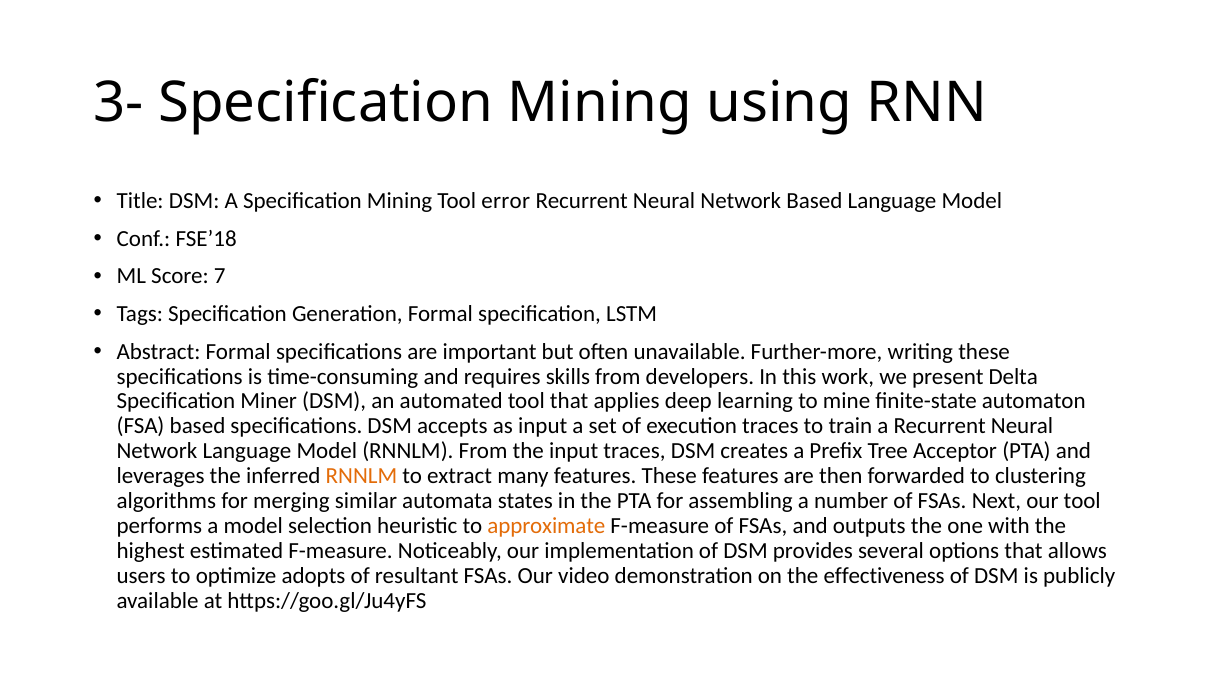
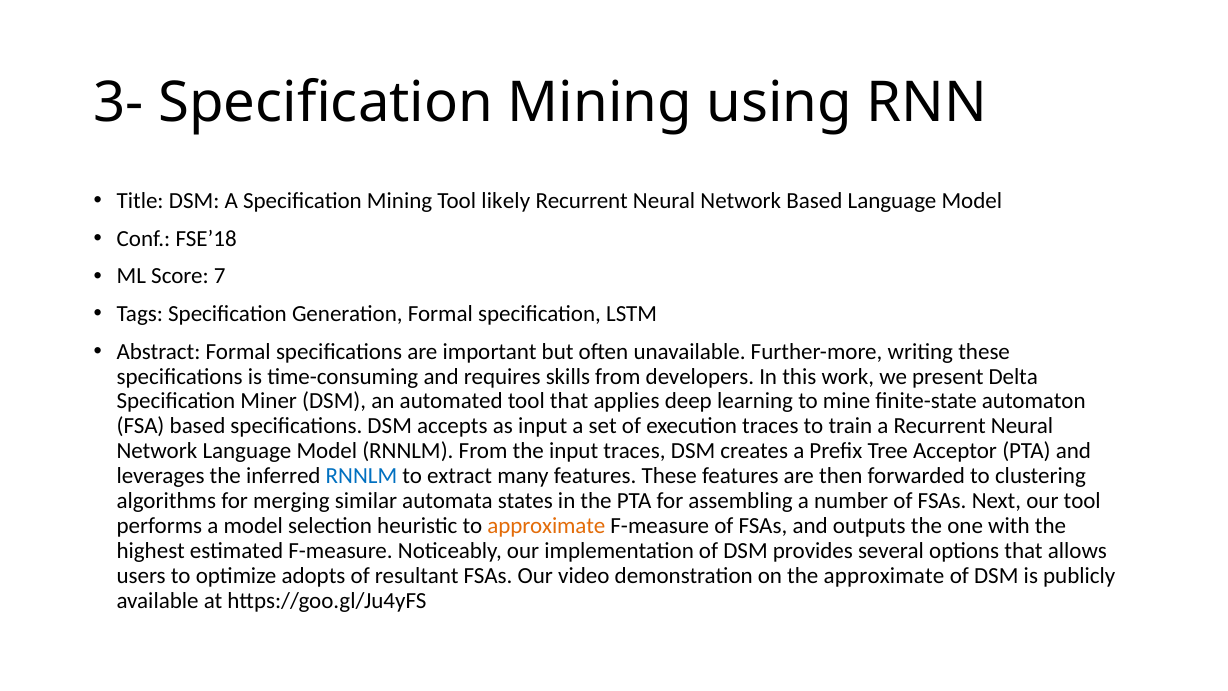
error: error -> likely
RNNLM at (361, 476) colour: orange -> blue
the effectiveness: effectiveness -> approximate
